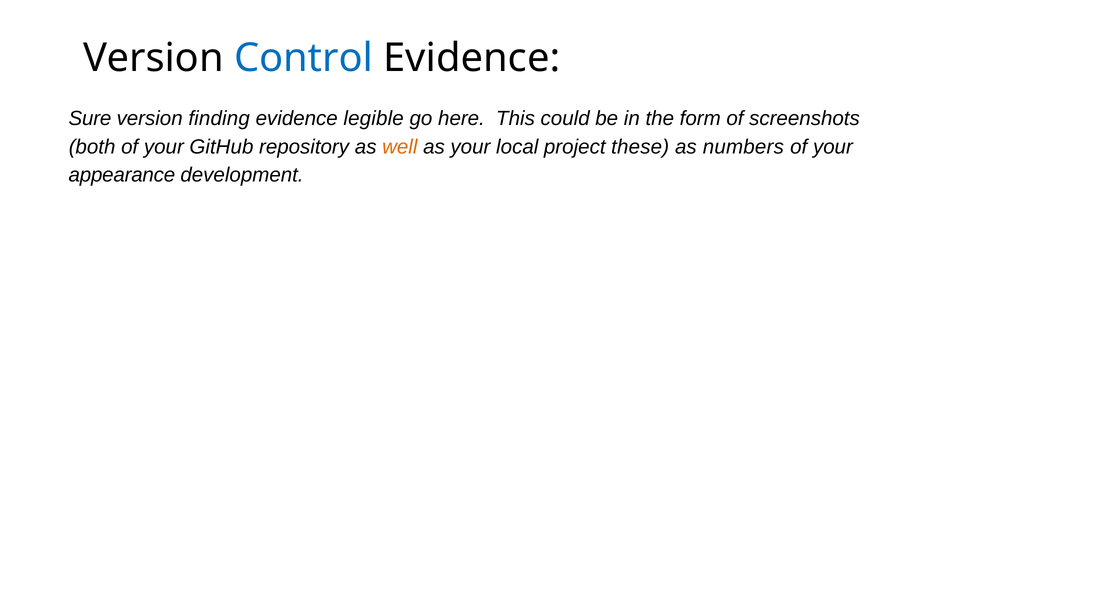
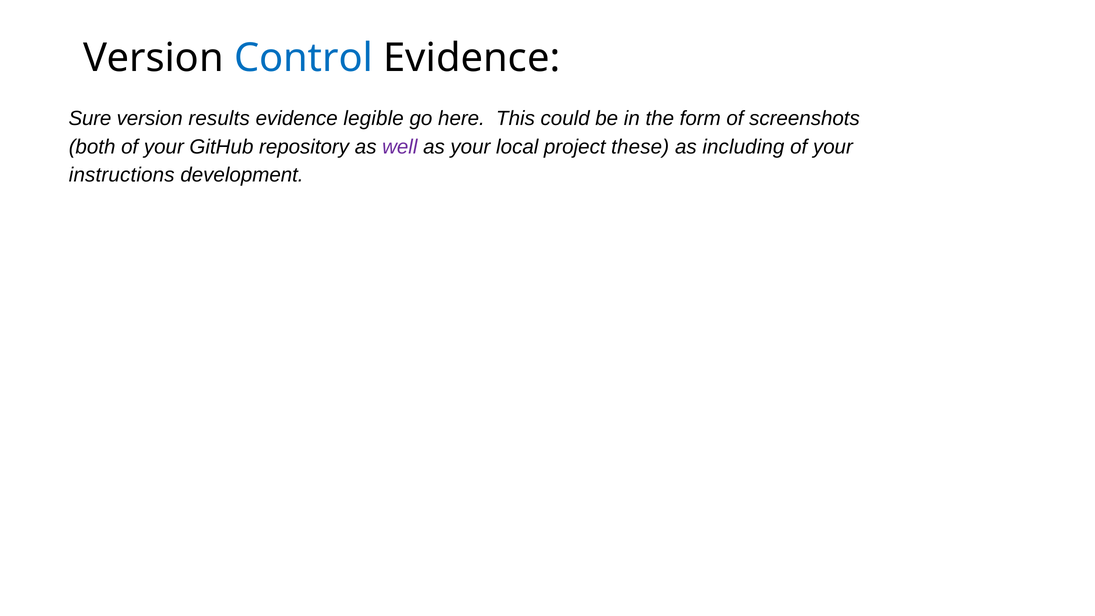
finding: finding -> results
well colour: orange -> purple
numbers: numbers -> including
appearance: appearance -> instructions
